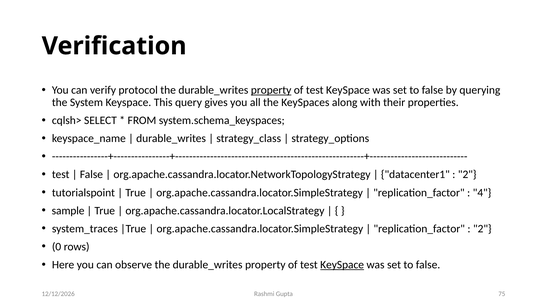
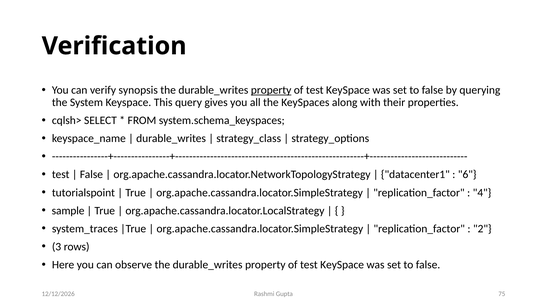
protocol: protocol -> synopsis
2 at (467, 174): 2 -> 6
0: 0 -> 3
KeySpace at (342, 264) underline: present -> none
